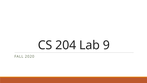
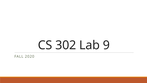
204: 204 -> 302
